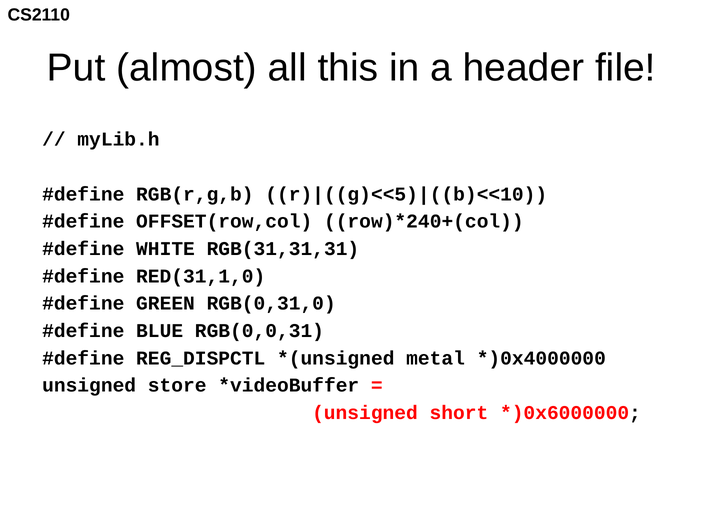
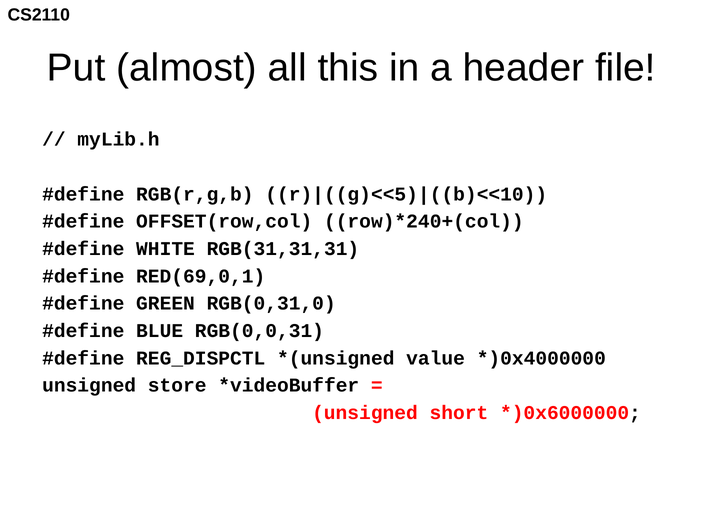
RED(31,1,0: RED(31,1,0 -> RED(69,0,1
metal: metal -> value
